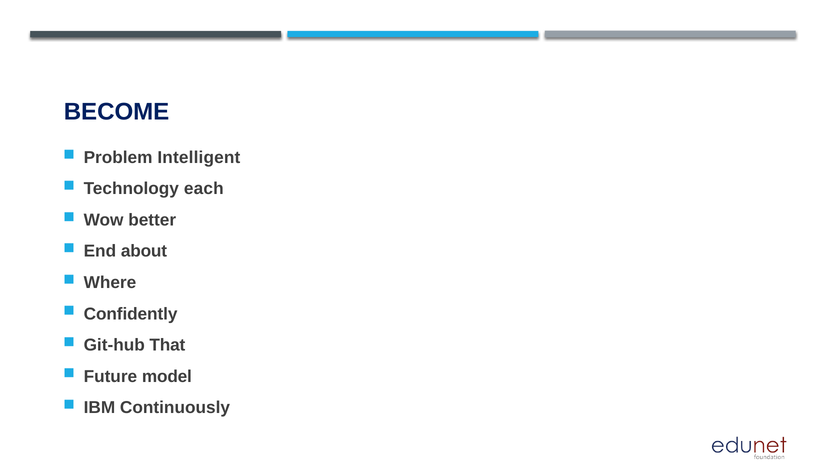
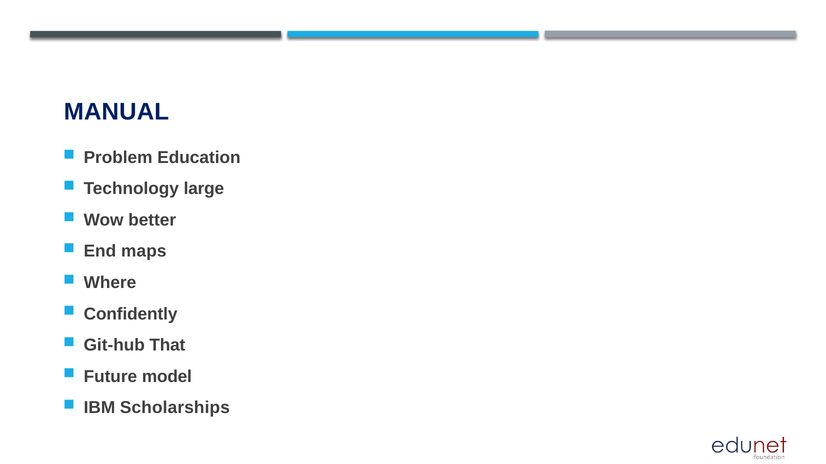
BECOME: BECOME -> MANUAL
Intelligent: Intelligent -> Education
each: each -> large
about: about -> maps
Continuously: Continuously -> Scholarships
